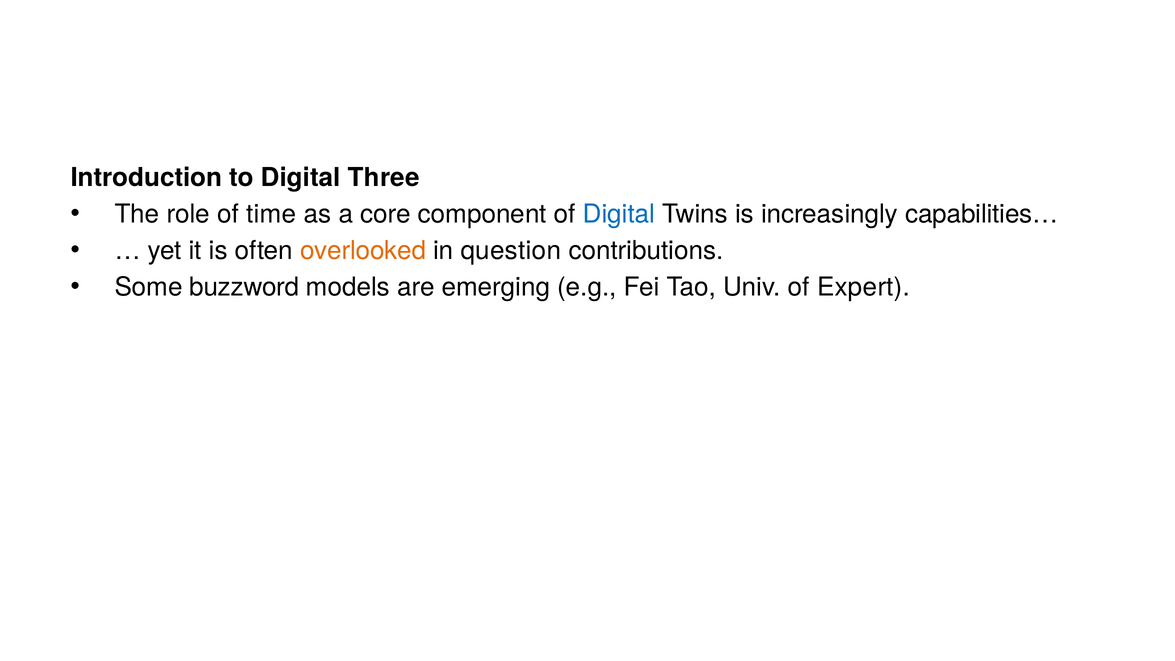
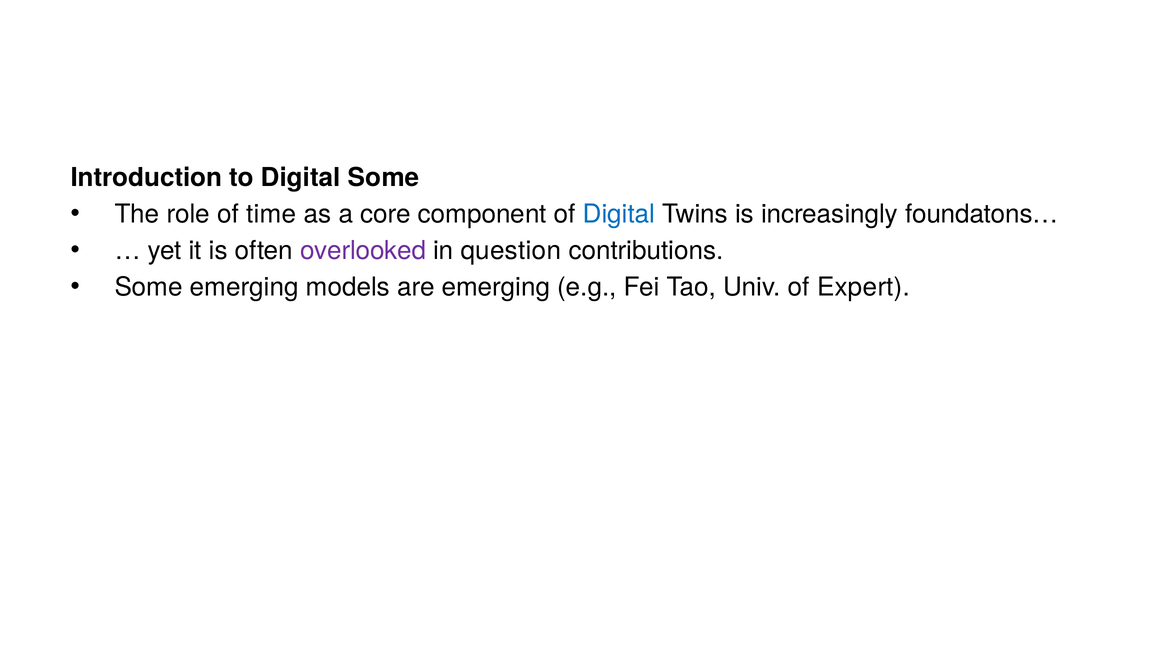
Digital Three: Three -> Some
capabilities…: capabilities… -> foundatons…
overlooked colour: orange -> purple
Some buzzword: buzzword -> emerging
